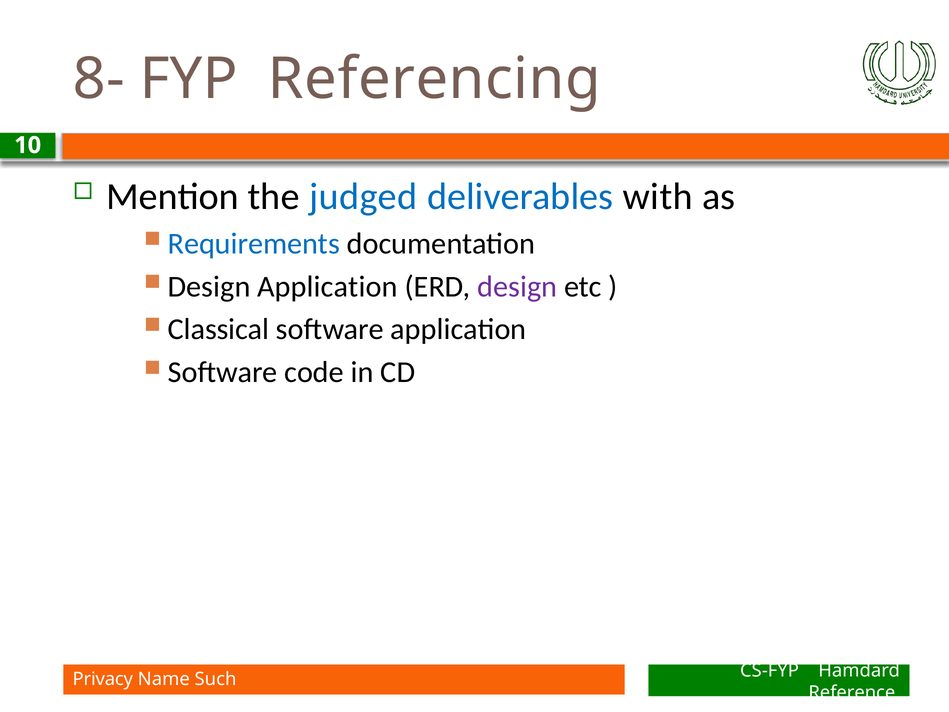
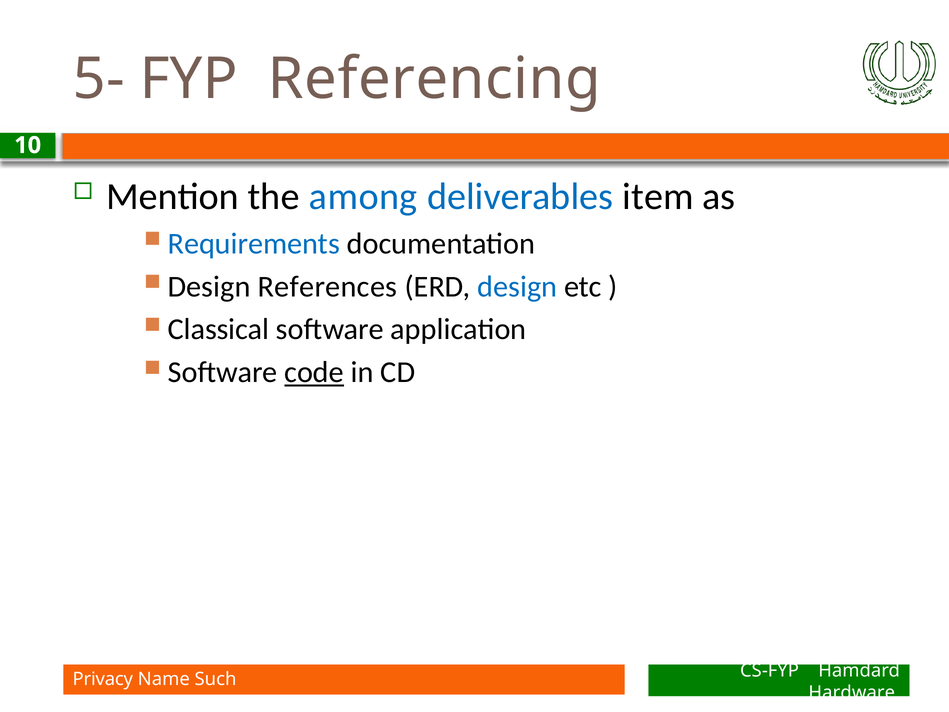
8-: 8- -> 5-
judged: judged -> among
with: with -> item
Design Application: Application -> References
design at (517, 286) colour: purple -> blue
code underline: none -> present
Reference: Reference -> Hardware
